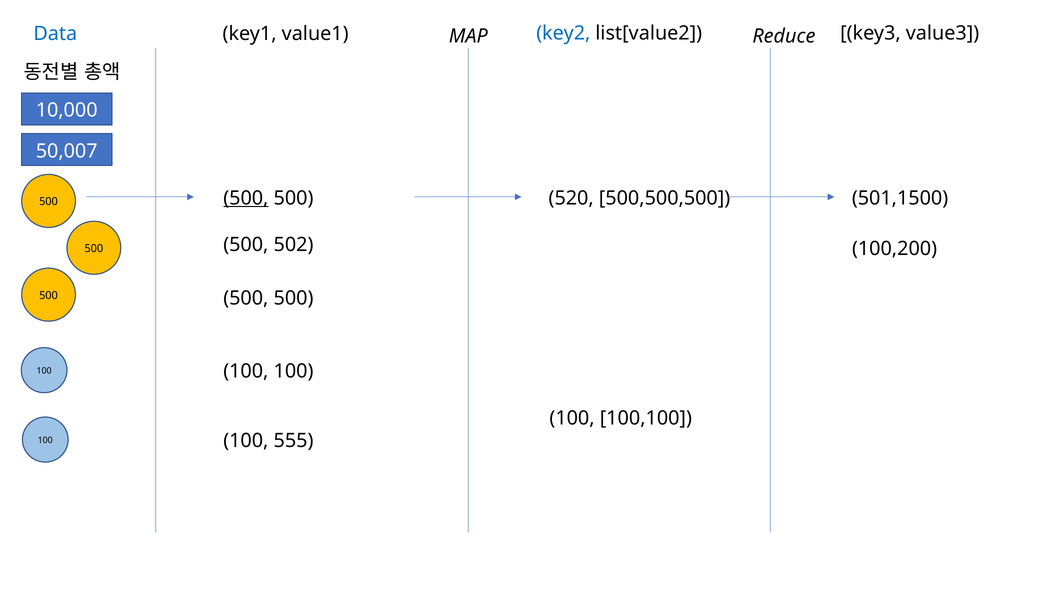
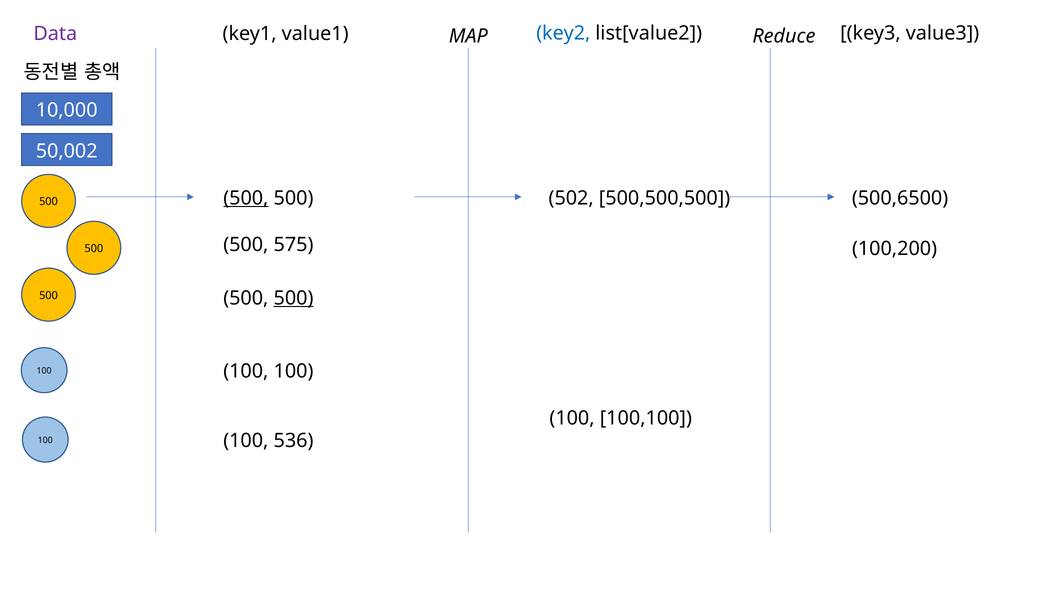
Data colour: blue -> purple
50,007: 50,007 -> 50,002
520: 520 -> 502
501,1500: 501,1500 -> 500,6500
502: 502 -> 575
500 at (294, 298) underline: none -> present
555: 555 -> 536
